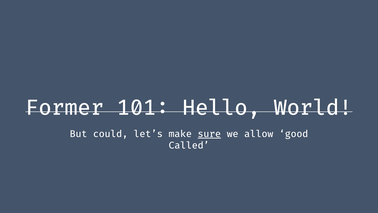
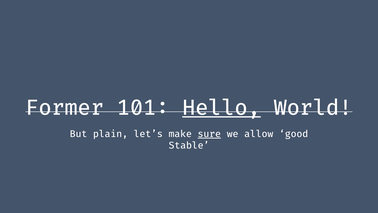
Hello underline: none -> present
could: could -> plain
Called: Called -> Stable
